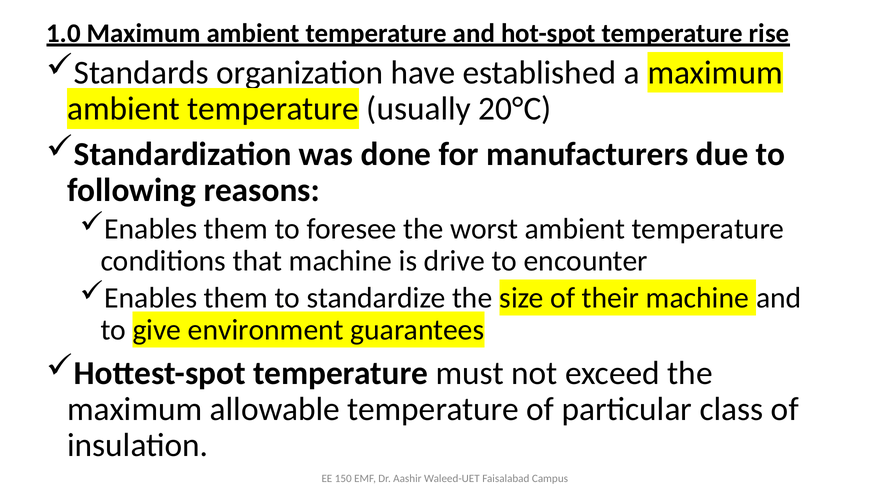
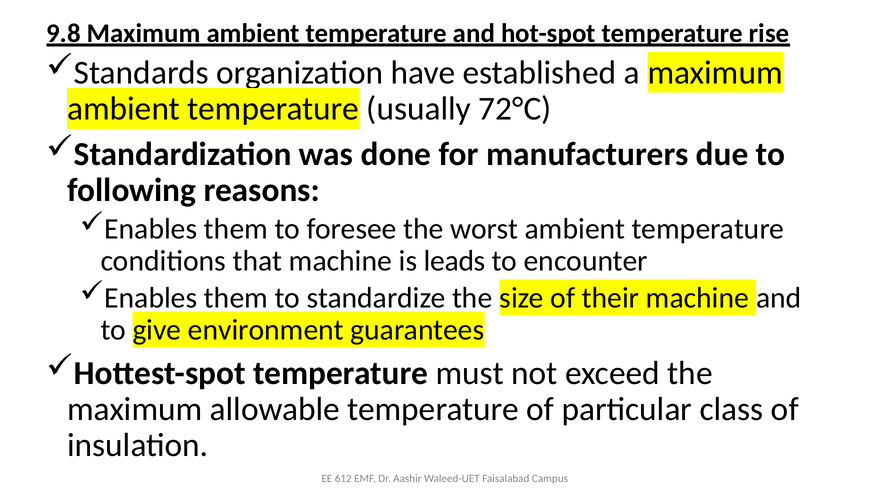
1.0: 1.0 -> 9.8
20°C: 20°C -> 72°C
drive: drive -> leads
150: 150 -> 612
